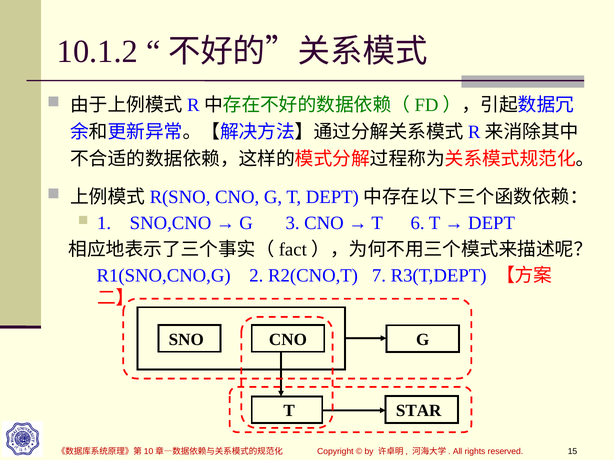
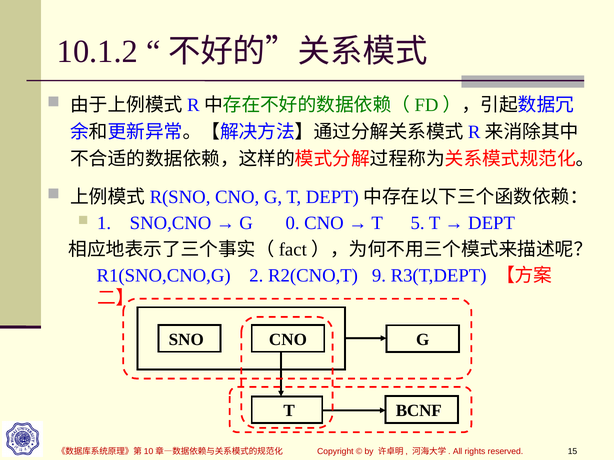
3: 3 -> 0
6: 6 -> 5
7: 7 -> 9
STAR: STAR -> BCNF
